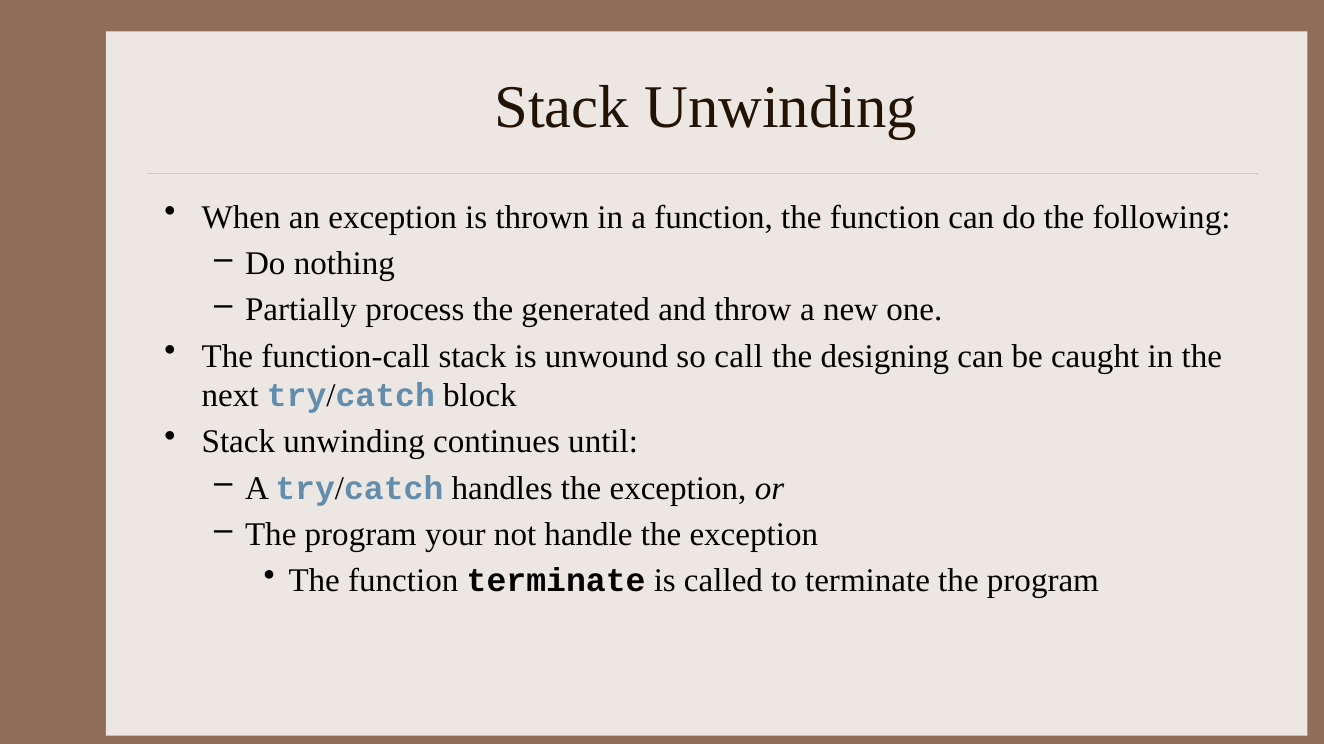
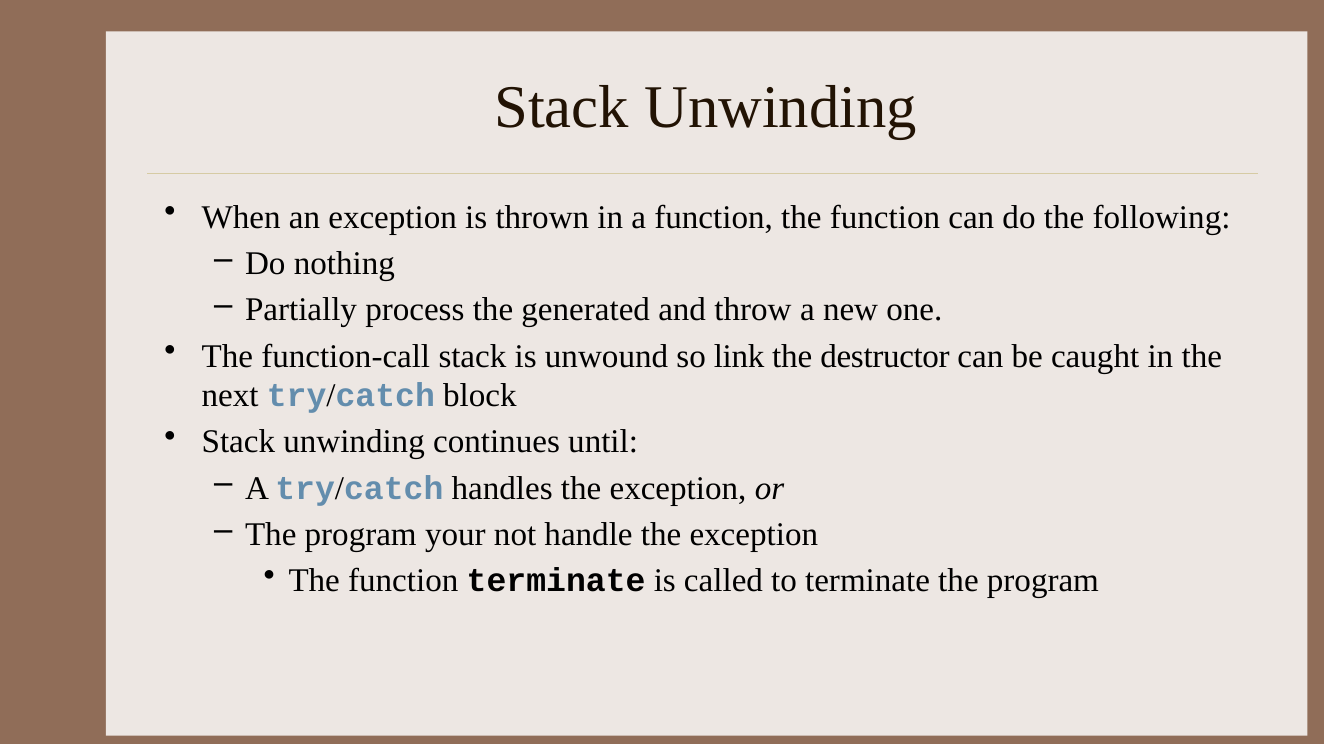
call: call -> link
designing: designing -> destructor
